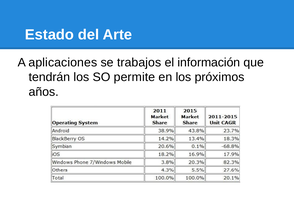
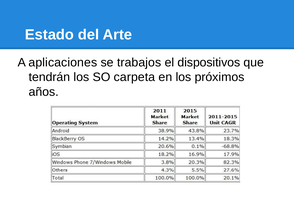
información: información -> dispositivos
permite: permite -> carpeta
